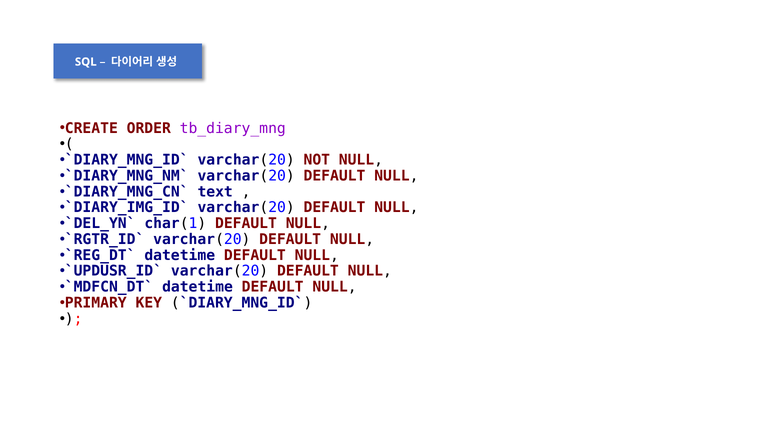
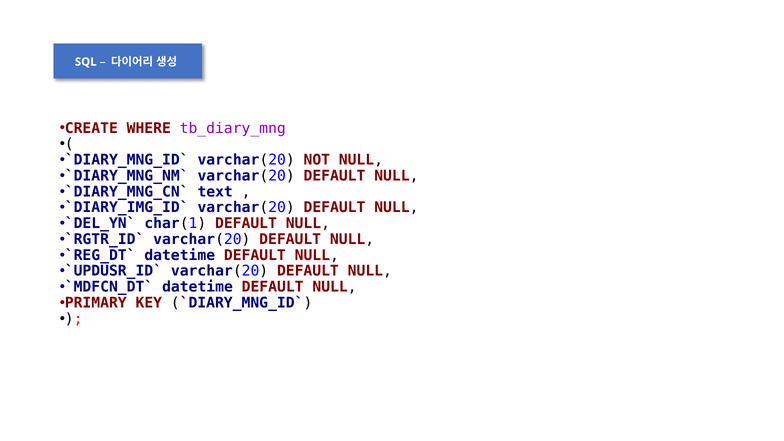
ORDER: ORDER -> WHERE
